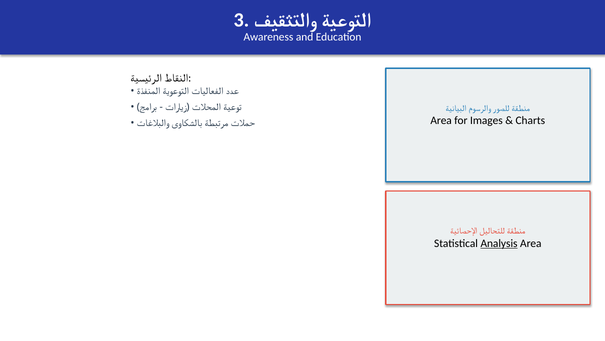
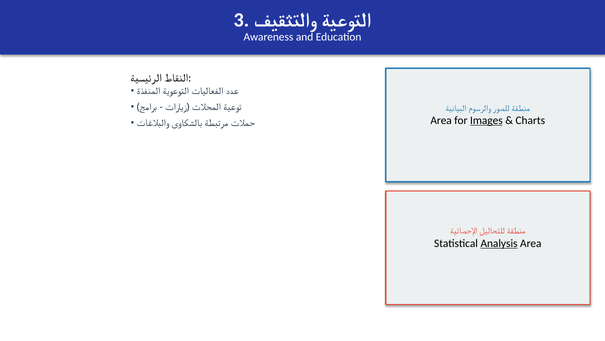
Images underline: none -> present
